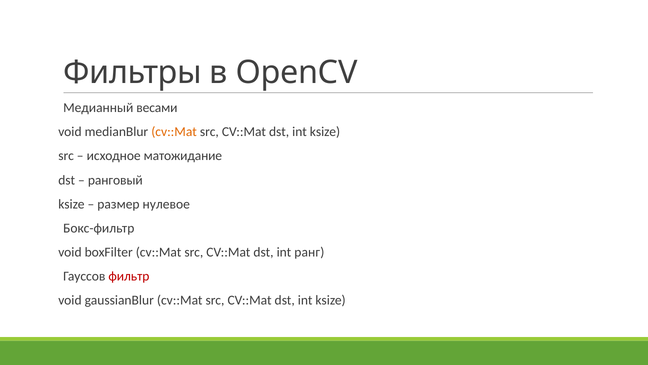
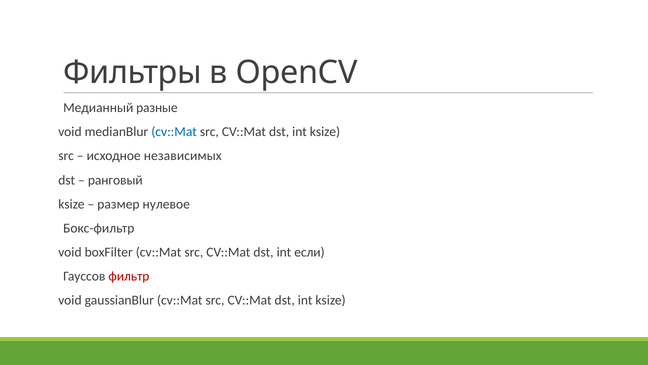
весами: весами -> разные
cv::Mat at (174, 132) colour: orange -> blue
матожидание: матожидание -> независимых
ранг: ранг -> если
